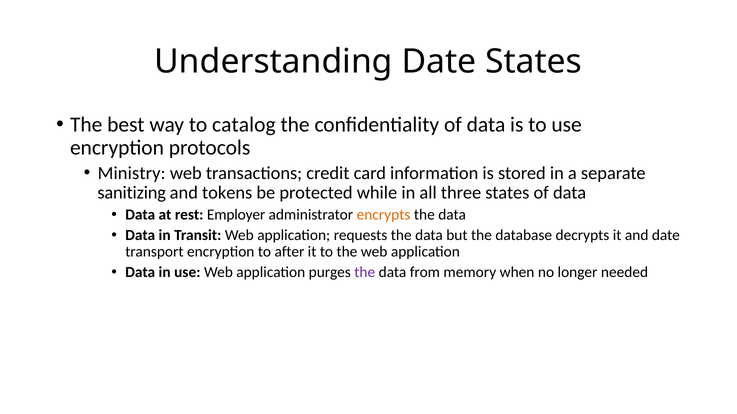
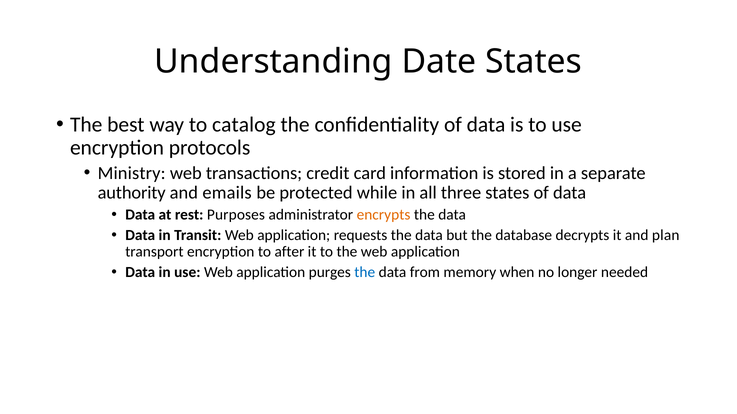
sanitizing: sanitizing -> authority
tokens: tokens -> emails
Employer: Employer -> Purposes
and date: date -> plan
the at (365, 273) colour: purple -> blue
